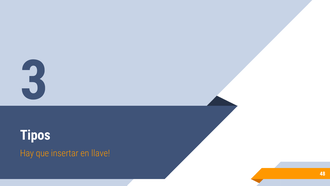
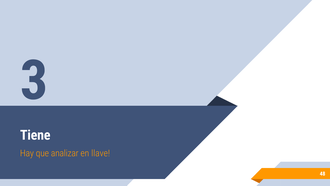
Tipos: Tipos -> Tiene
insertar: insertar -> analizar
